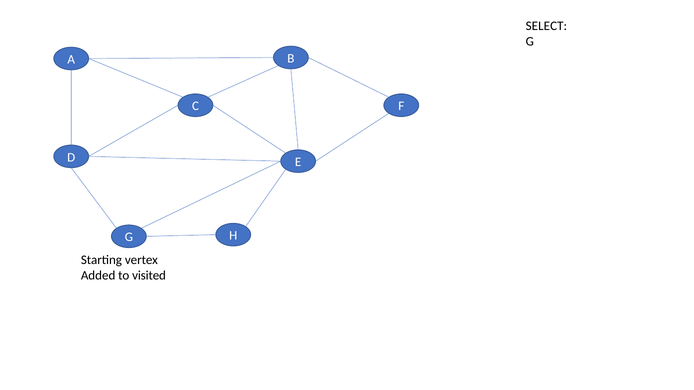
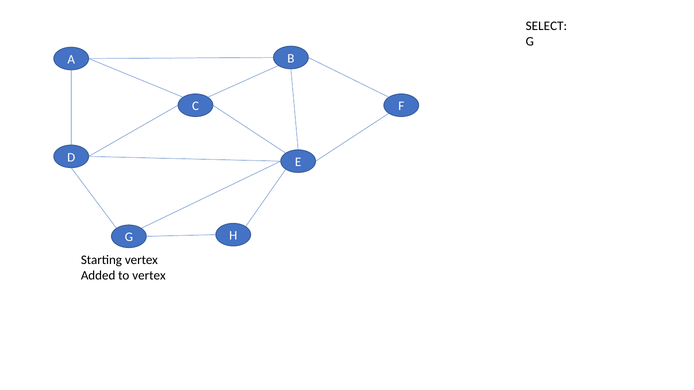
to visited: visited -> vertex
